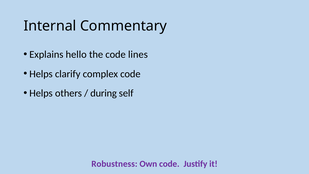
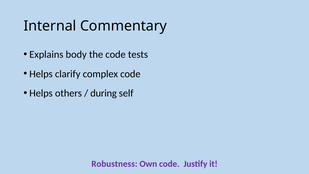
hello: hello -> body
lines: lines -> tests
